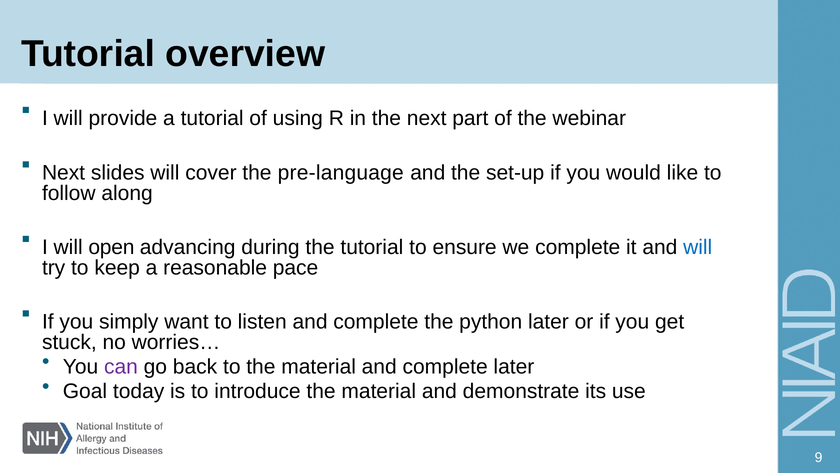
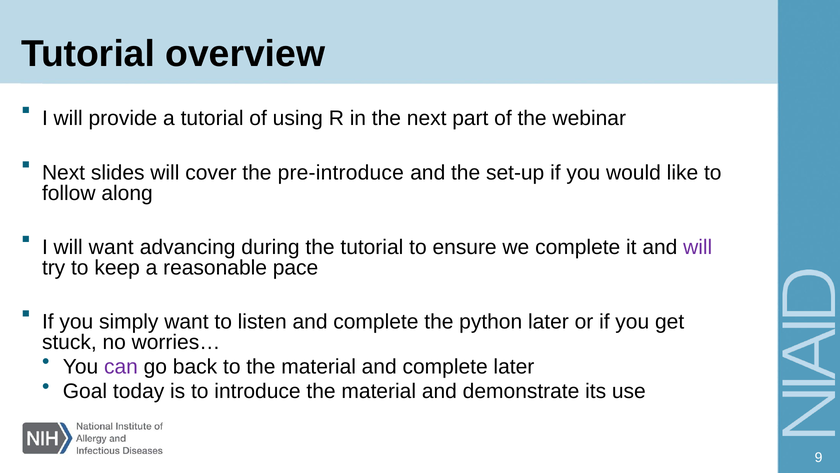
pre-language: pre-language -> pre-introduce
will open: open -> want
will at (698, 247) colour: blue -> purple
